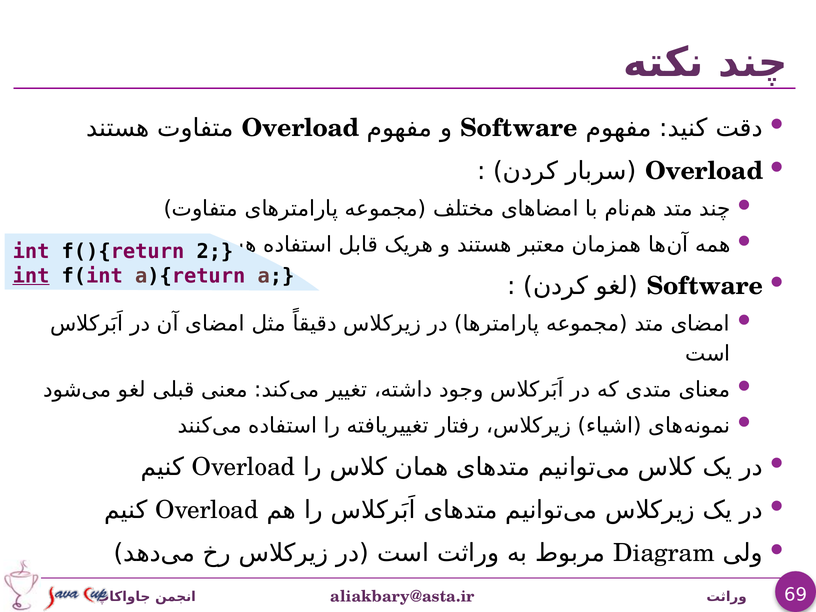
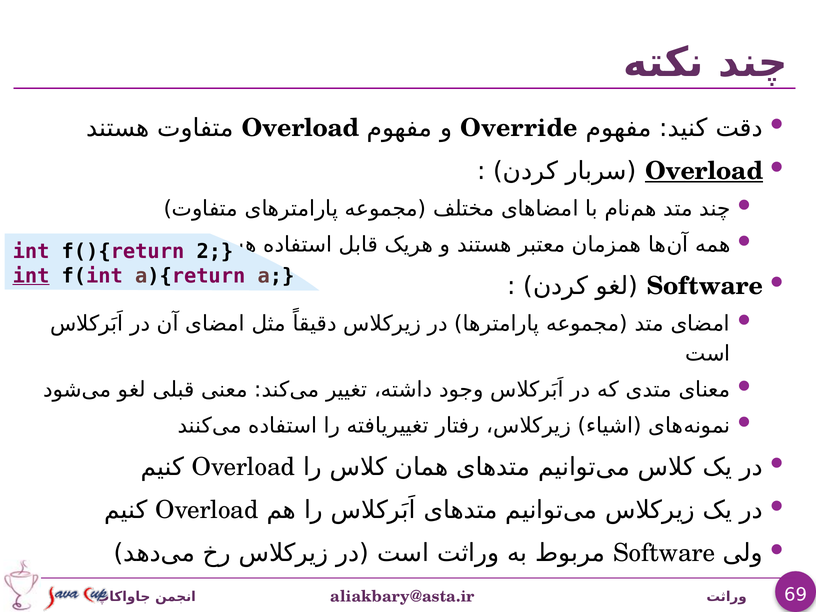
Software at (519, 128): Software -> Override
Overload at (704, 171) underline: none -> present
Diagram at (664, 553): Diagram -> Software
